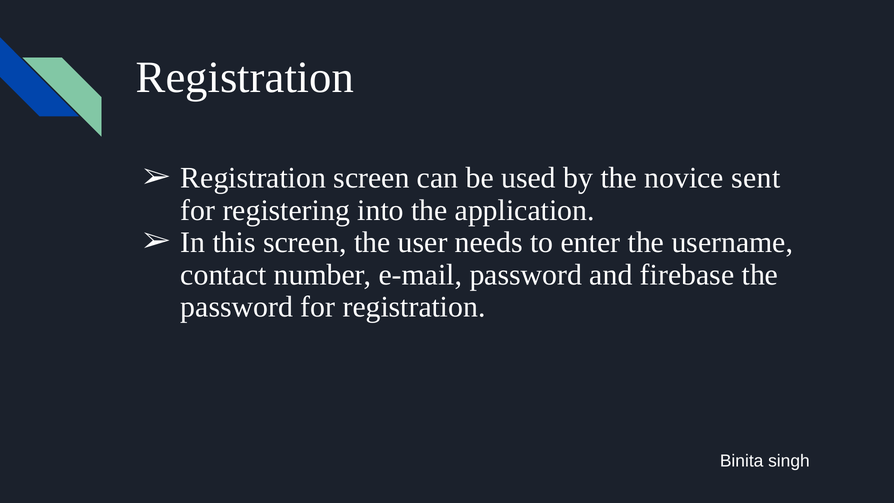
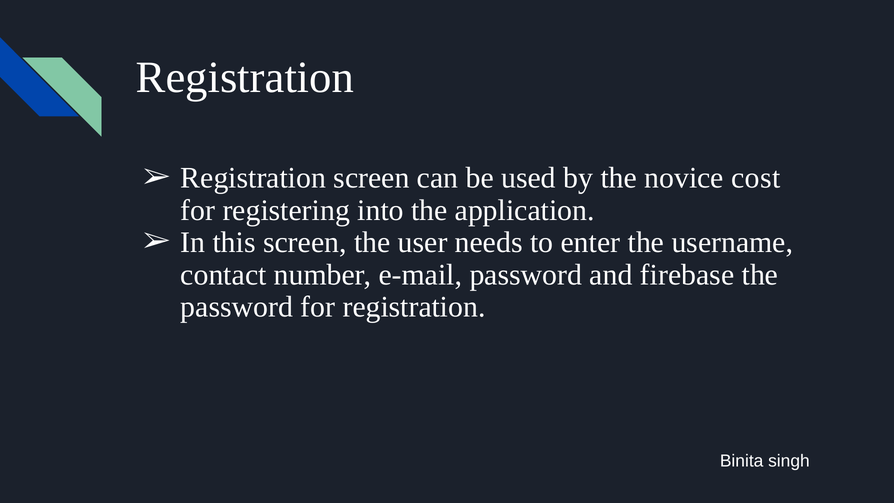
sent: sent -> cost
